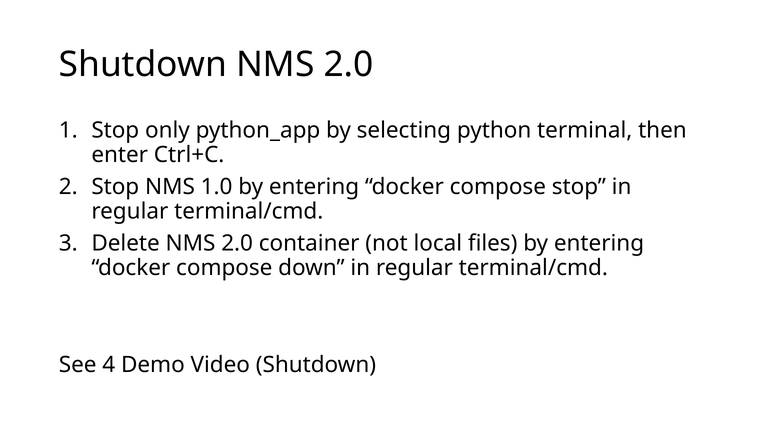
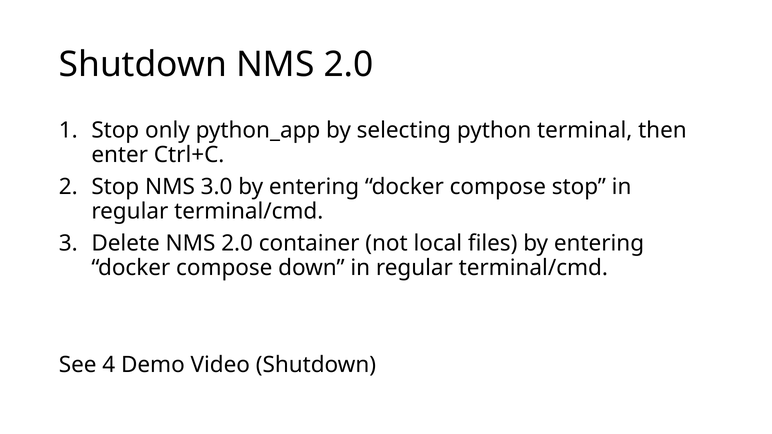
1.0: 1.0 -> 3.0
